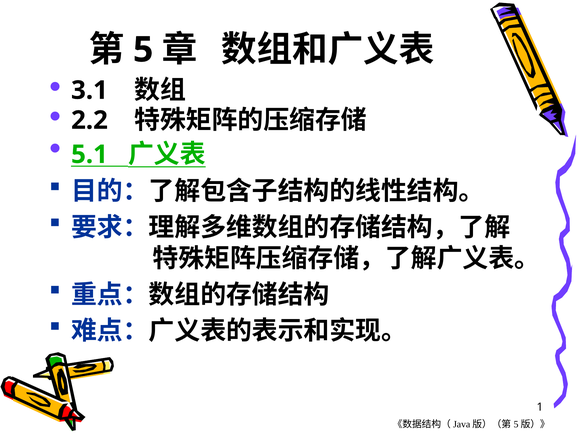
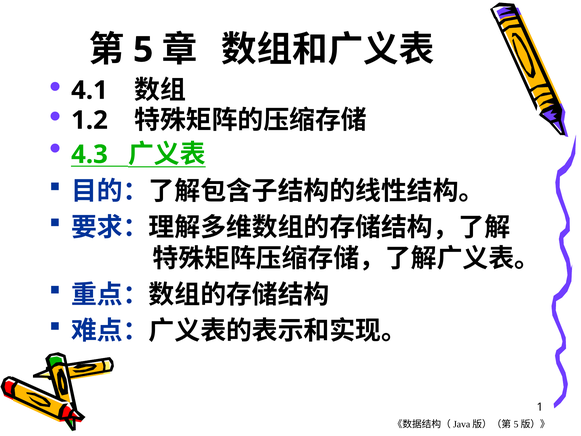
3.1: 3.1 -> 4.1
2.2: 2.2 -> 1.2
5.1: 5.1 -> 4.3
